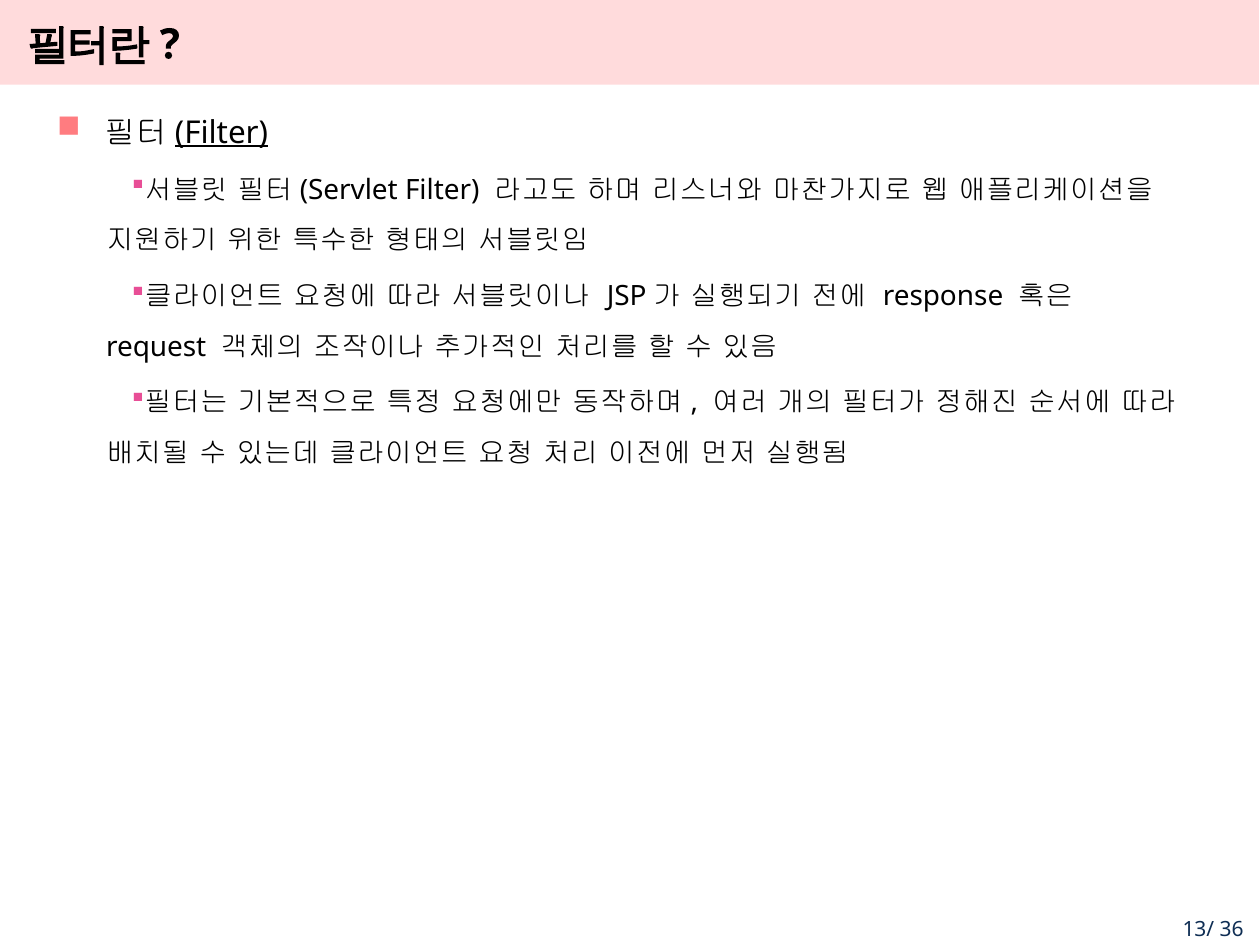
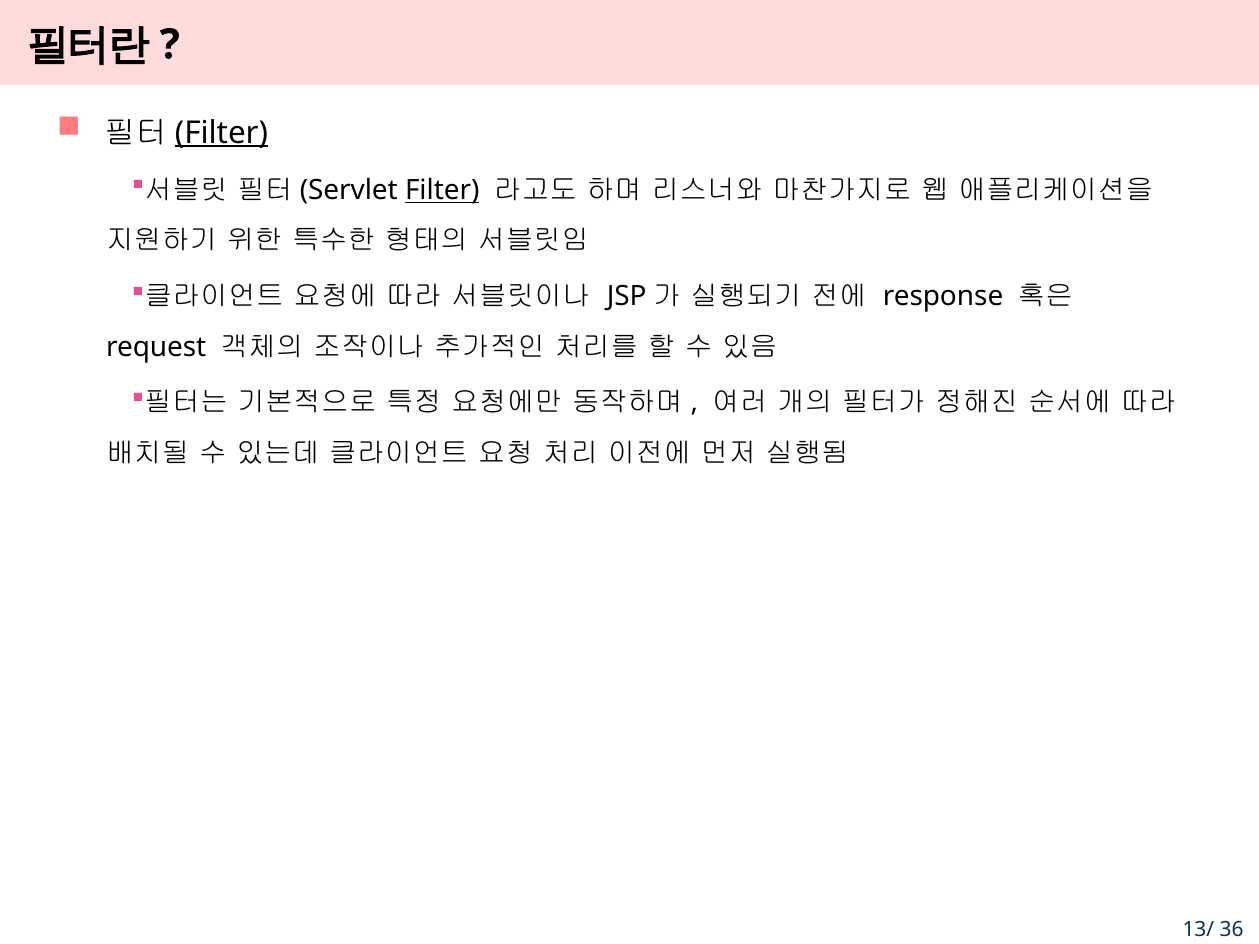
Filter at (442, 190) underline: none -> present
